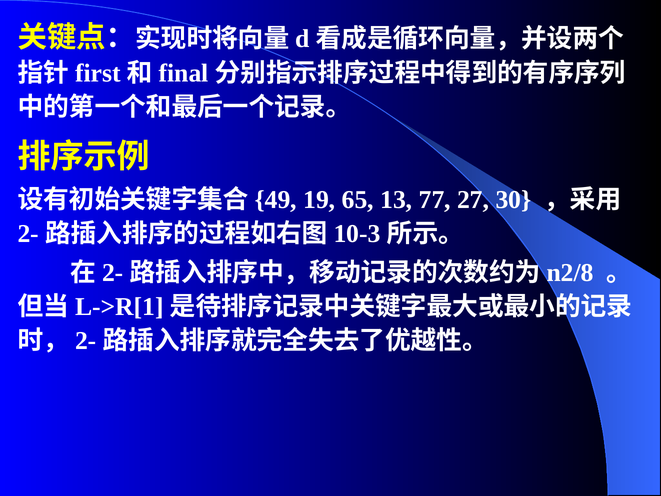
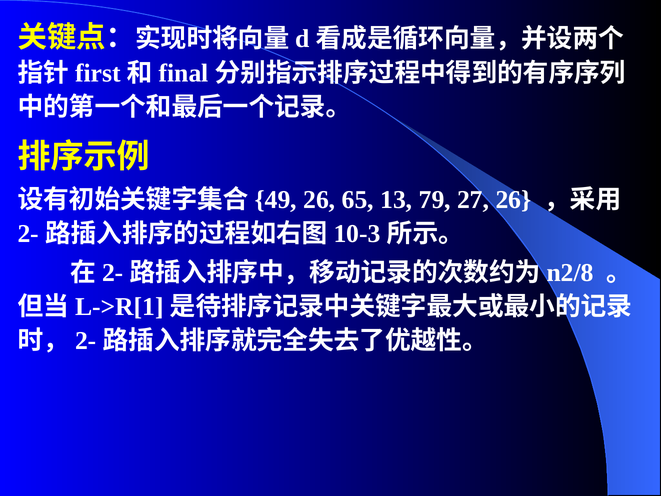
19 at (319, 200): 19 -> 26
77: 77 -> 79
27 30: 30 -> 26
